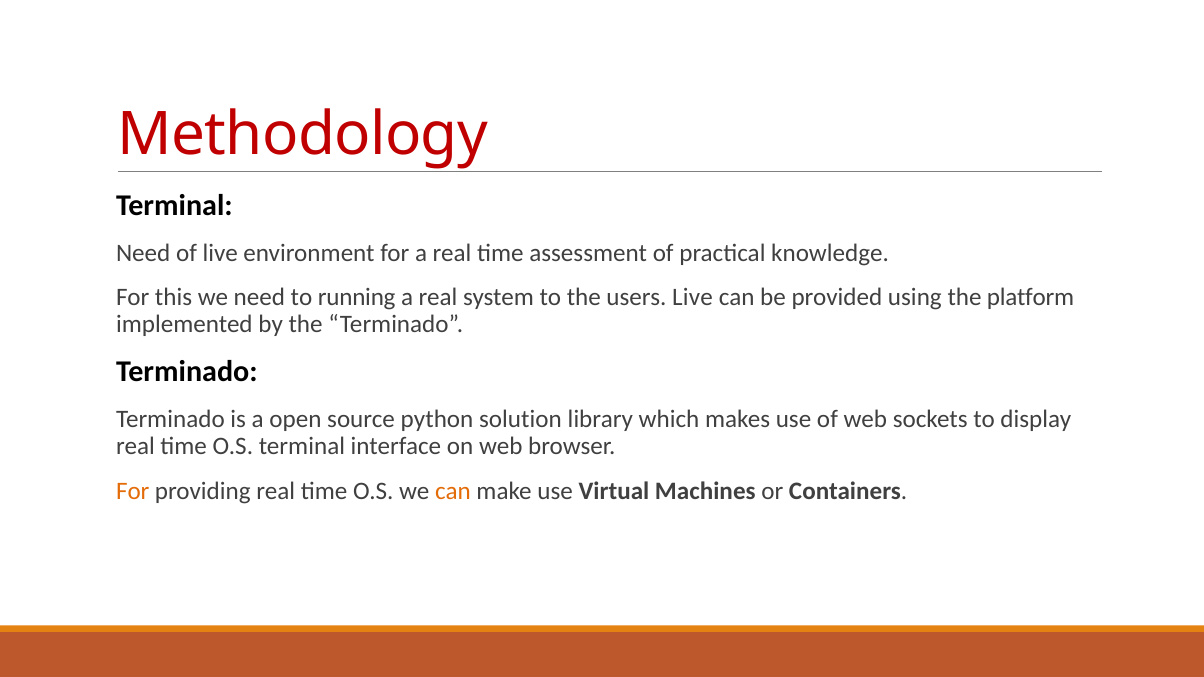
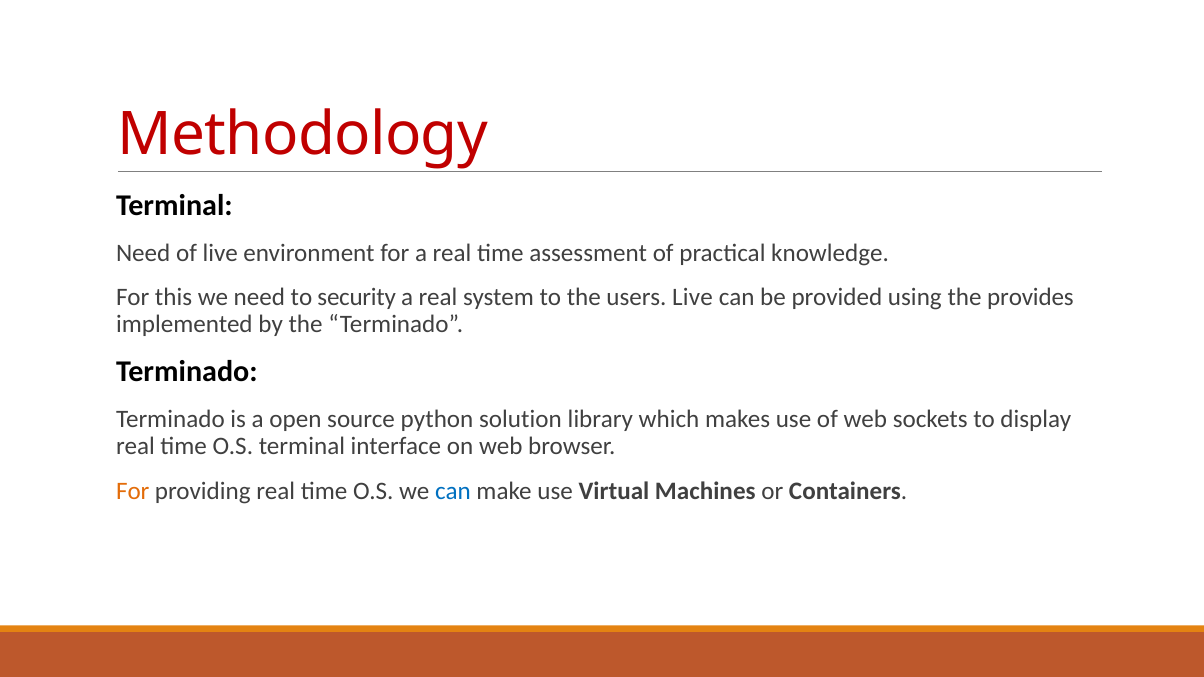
running: running -> security
platform: platform -> provides
can at (453, 491) colour: orange -> blue
